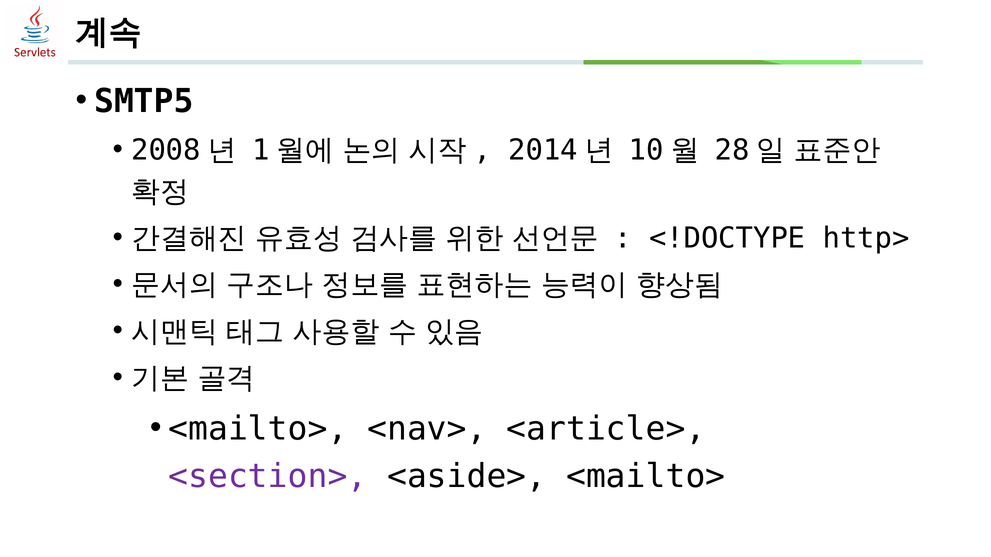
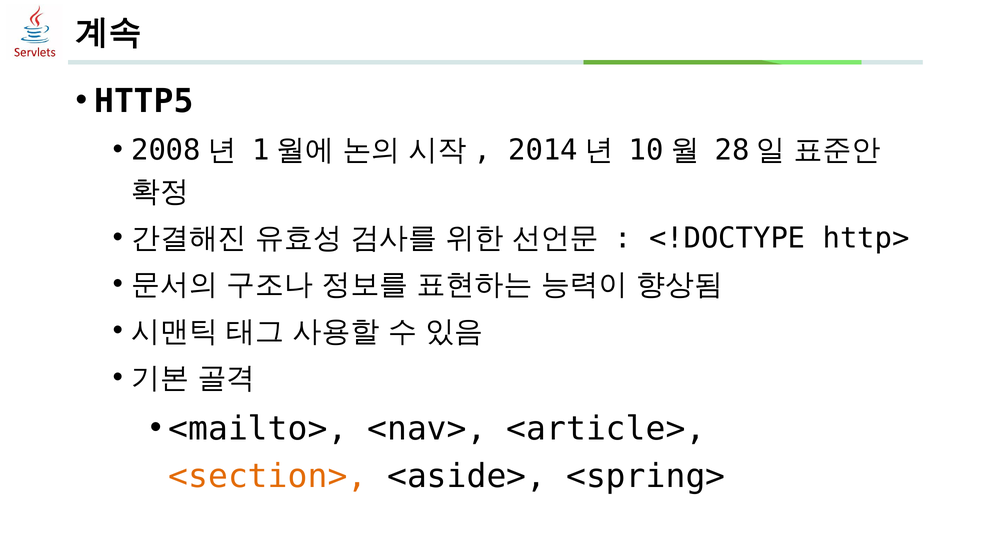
SMTP5: SMTP5 -> HTTP5
<section> colour: purple -> orange
<aside> <mailto>: <mailto> -> <spring>
